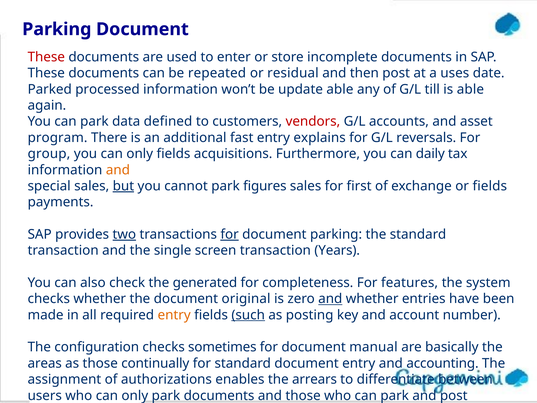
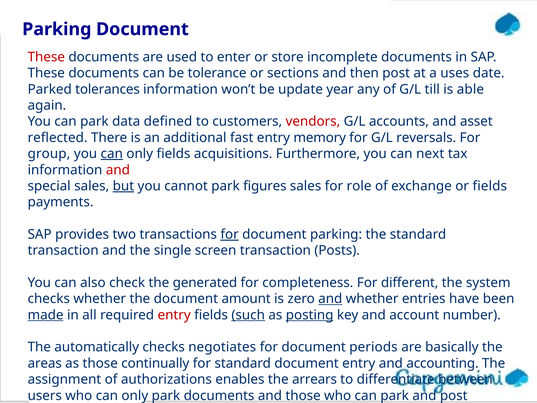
repeated: repeated -> tolerance
residual: residual -> sections
processed: processed -> tolerances
update able: able -> year
program: program -> reflected
explains: explains -> memory
can at (112, 154) underline: none -> present
daily: daily -> next
and at (118, 170) colour: orange -> red
first: first -> role
two underline: present -> none
Years: Years -> Posts
features: features -> different
original: original -> amount
made underline: none -> present
entry at (174, 315) colour: orange -> red
posting underline: none -> present
configuration: configuration -> automatically
sometimes: sometimes -> negotiates
manual: manual -> periods
